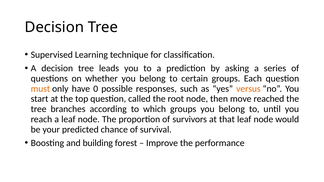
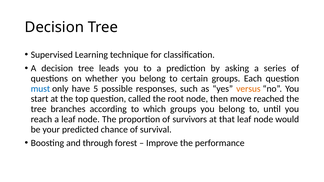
must colour: orange -> blue
0: 0 -> 5
building: building -> through
